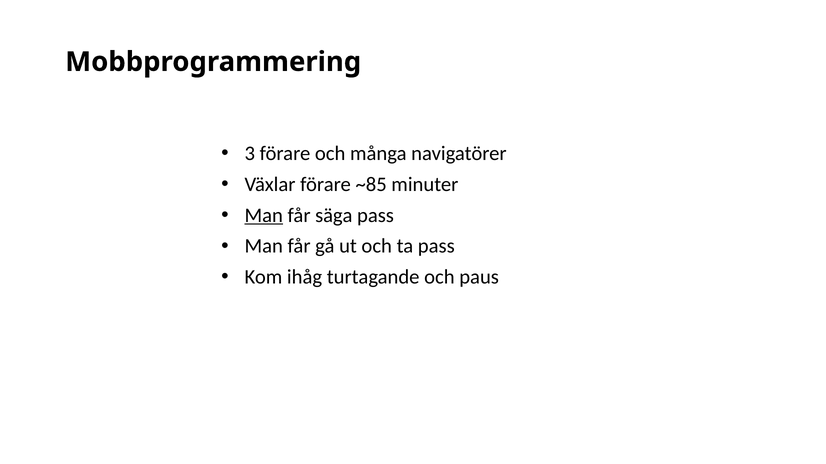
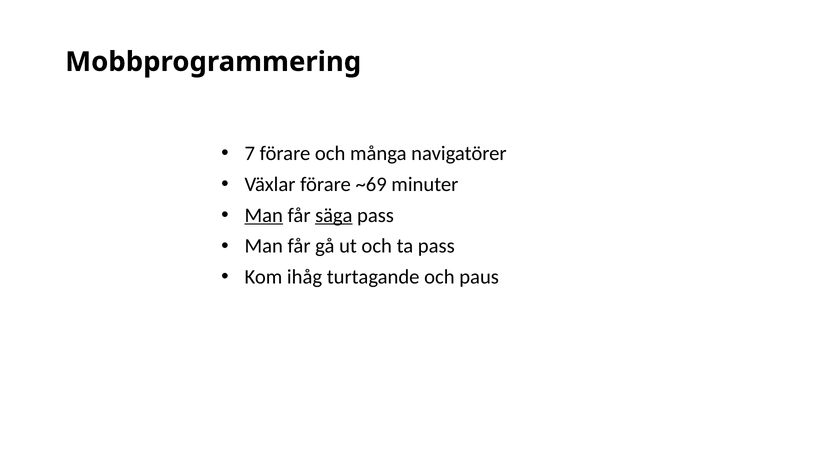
3: 3 -> 7
~85: ~85 -> ~69
säga underline: none -> present
